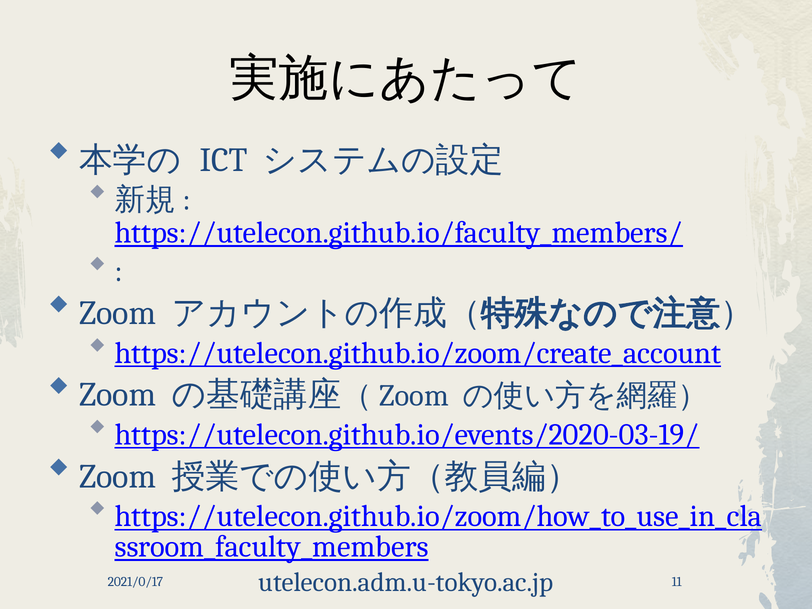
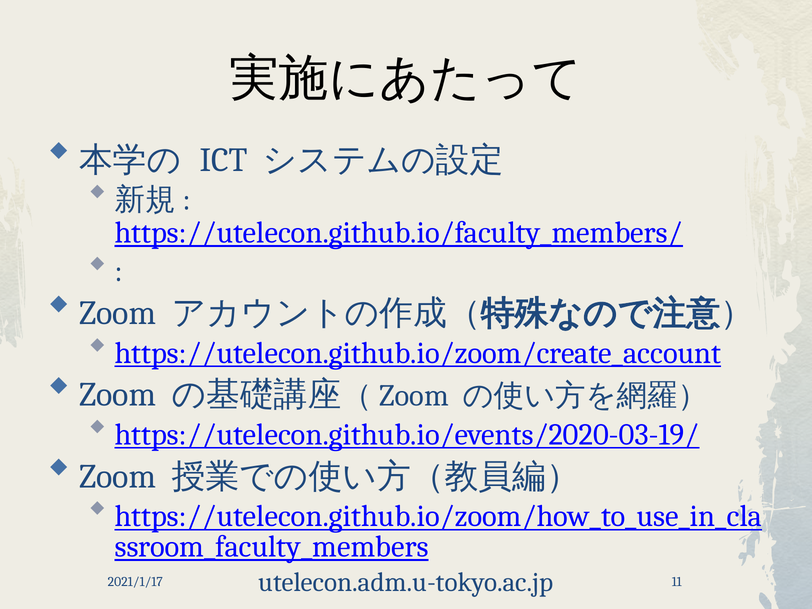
2021/0/17: 2021/0/17 -> 2021/1/17
